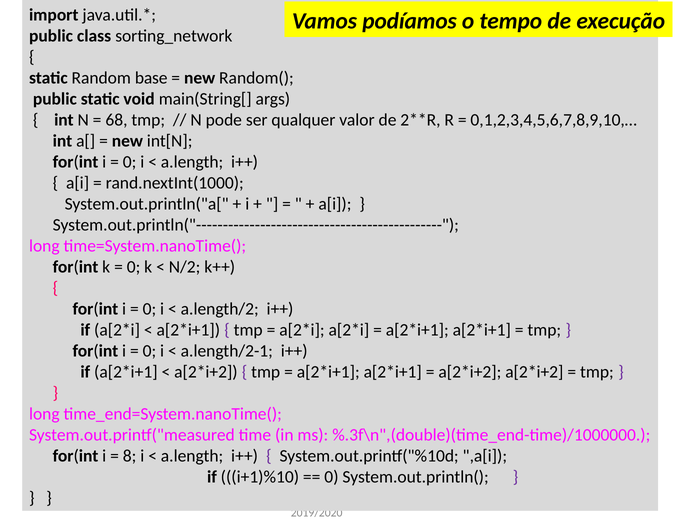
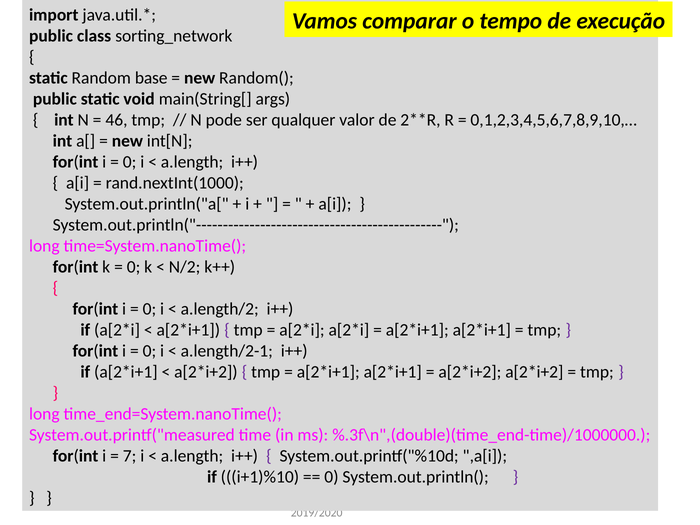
podíamos: podíamos -> comparar
68: 68 -> 46
8: 8 -> 7
